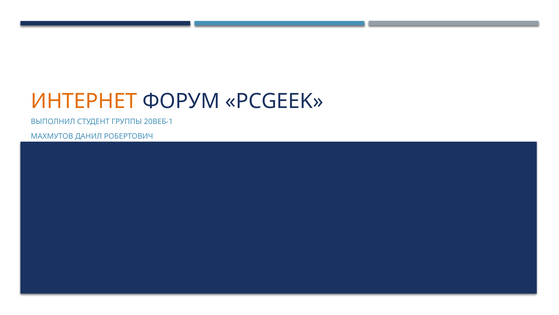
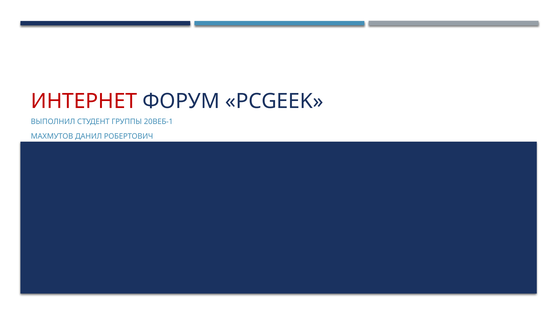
ИНТЕРНЕТ colour: orange -> red
